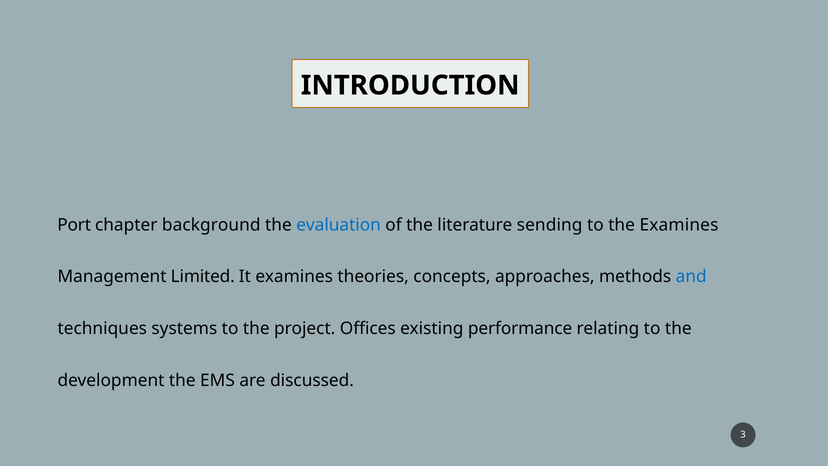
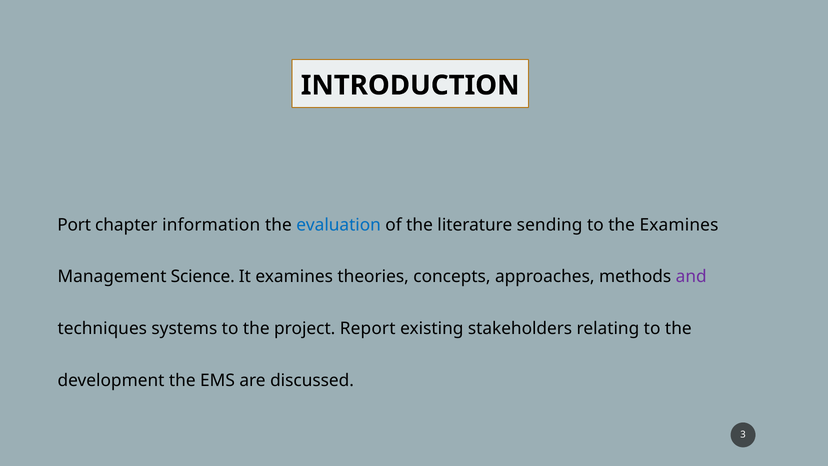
background: background -> information
Limited: Limited -> Science
and colour: blue -> purple
Offices: Offices -> Report
performance: performance -> stakeholders
